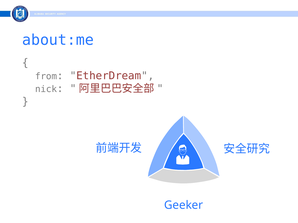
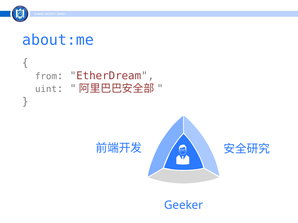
nick: nick -> uint
